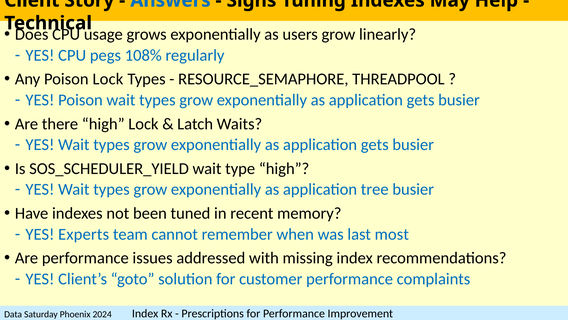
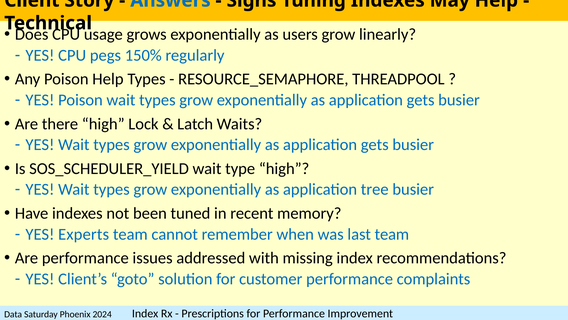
108%: 108% -> 150%
Poison Lock: Lock -> Help
last most: most -> team
